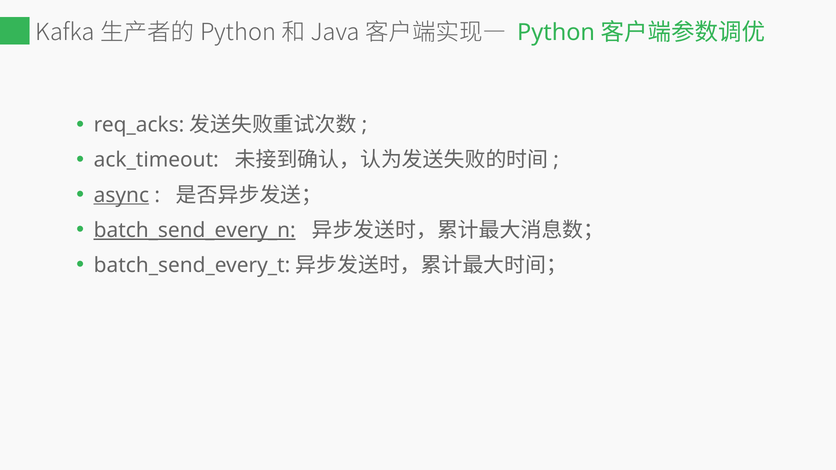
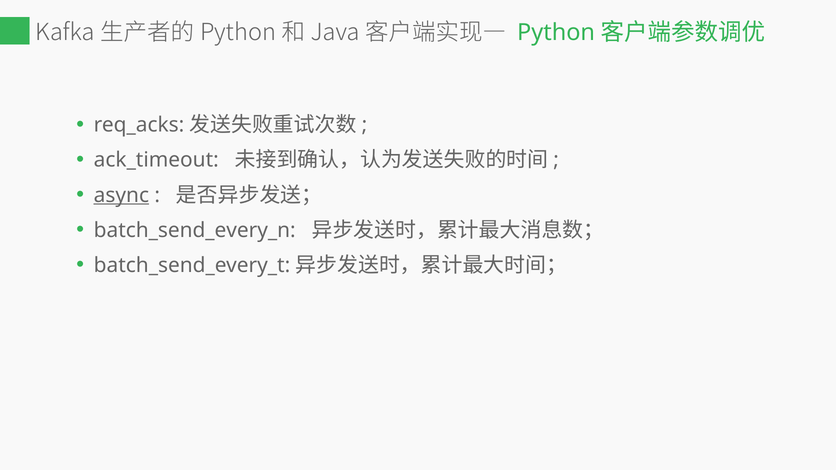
batch_send_every_n underline: present -> none
